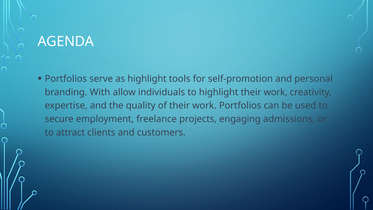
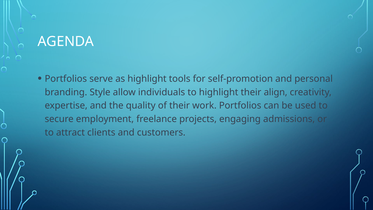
With: With -> Style
highlight their work: work -> align
